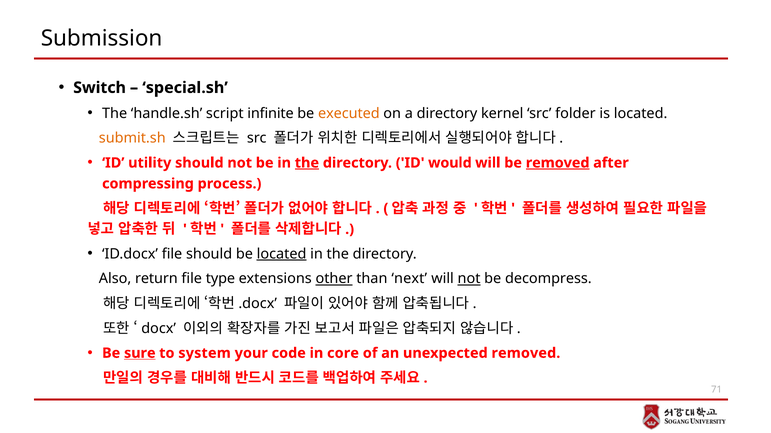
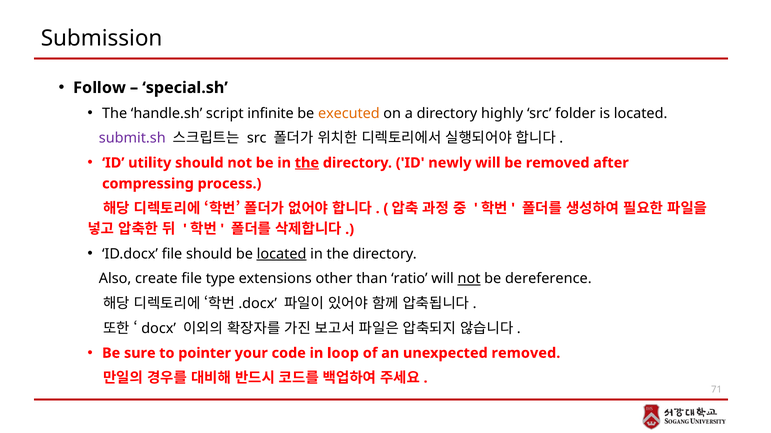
Switch: Switch -> Follow
kernel: kernel -> highly
submit.sh colour: orange -> purple
would: would -> newly
removed at (558, 163) underline: present -> none
return: return -> create
other underline: present -> none
next: next -> ratio
decompress: decompress -> dereference
sure underline: present -> none
system: system -> pointer
core: core -> loop
